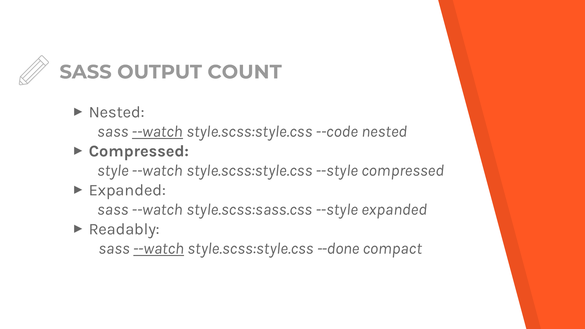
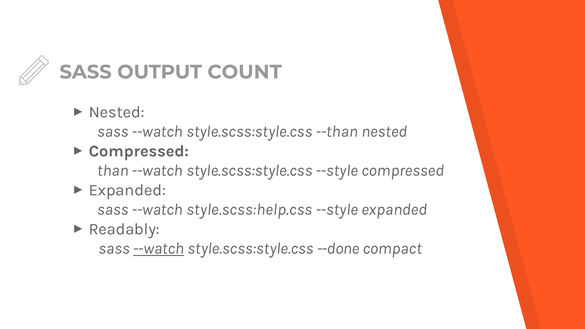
--watch at (157, 132) underline: present -> none
--code: --code -> --than
style: style -> than
style.scss:sass.css: style.scss:sass.css -> style.scss:help.css
